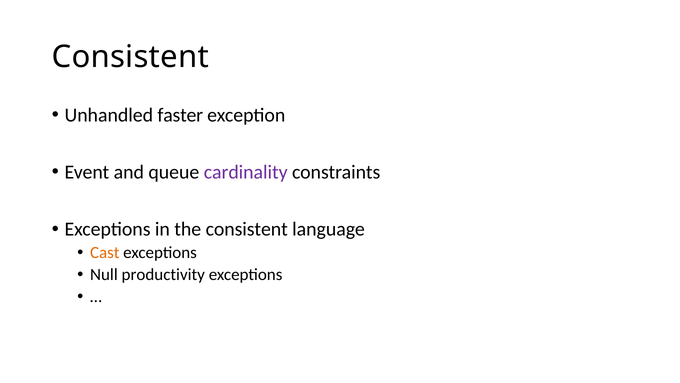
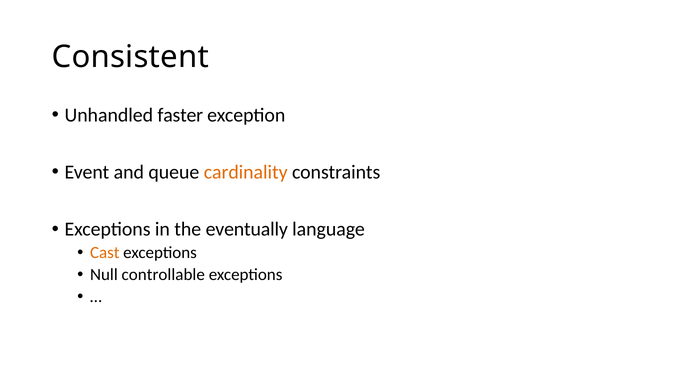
cardinality colour: purple -> orange
the consistent: consistent -> eventually
productivity: productivity -> controllable
